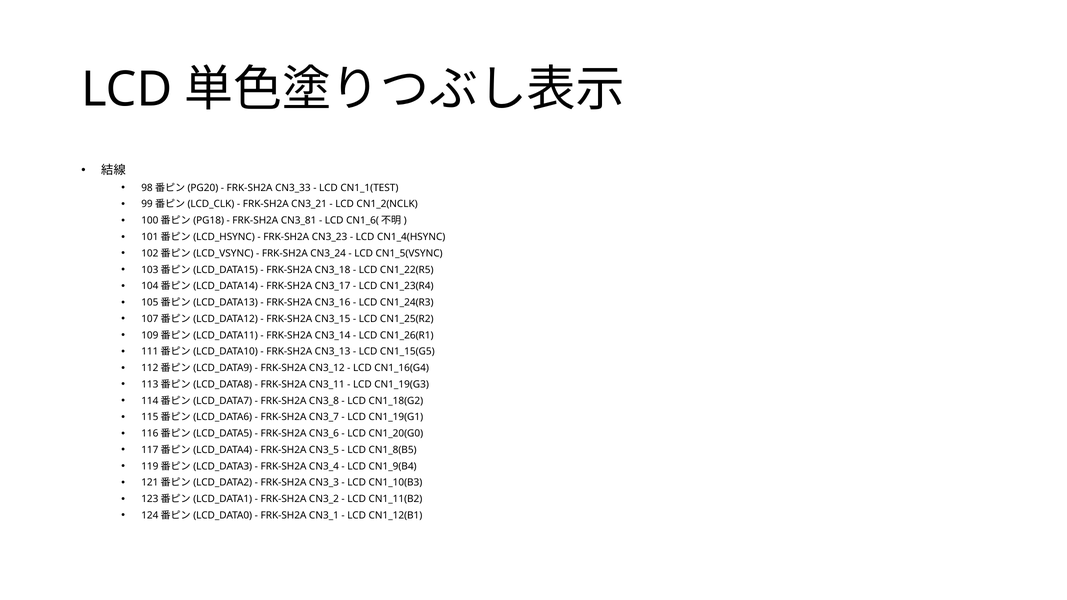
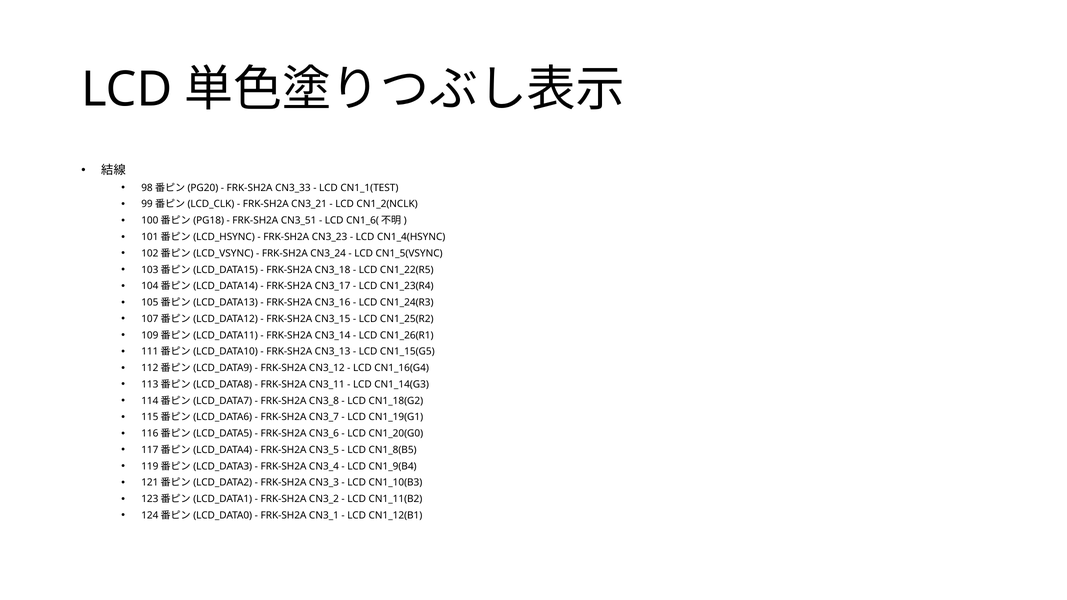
CN3_81: CN3_81 -> CN3_51
CN1_19(G3: CN1_19(G3 -> CN1_14(G3
